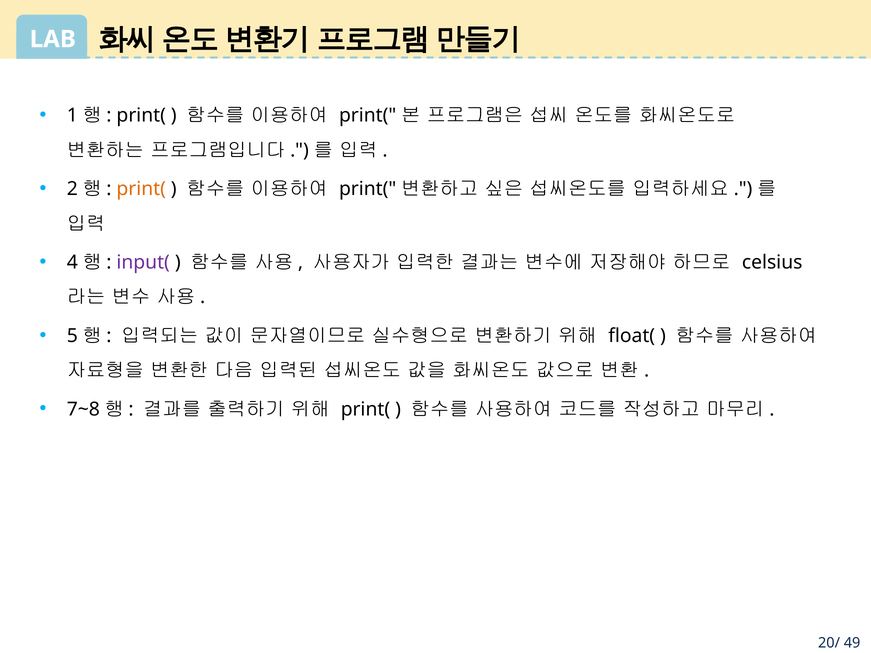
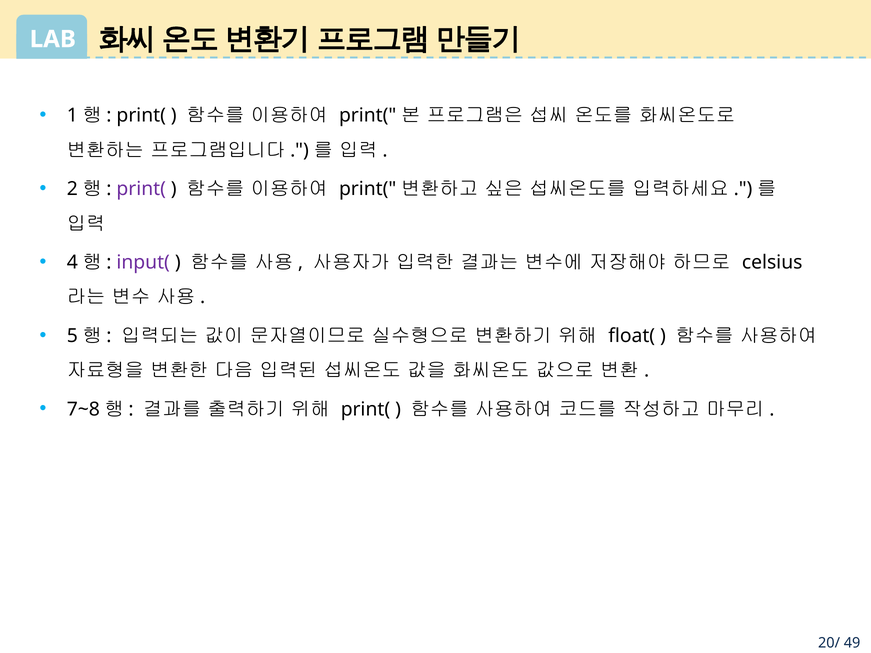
print( at (141, 189) colour: orange -> purple
